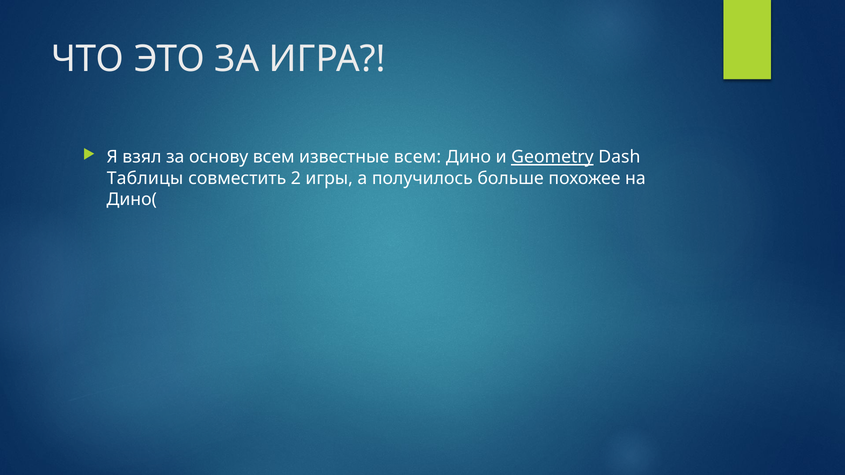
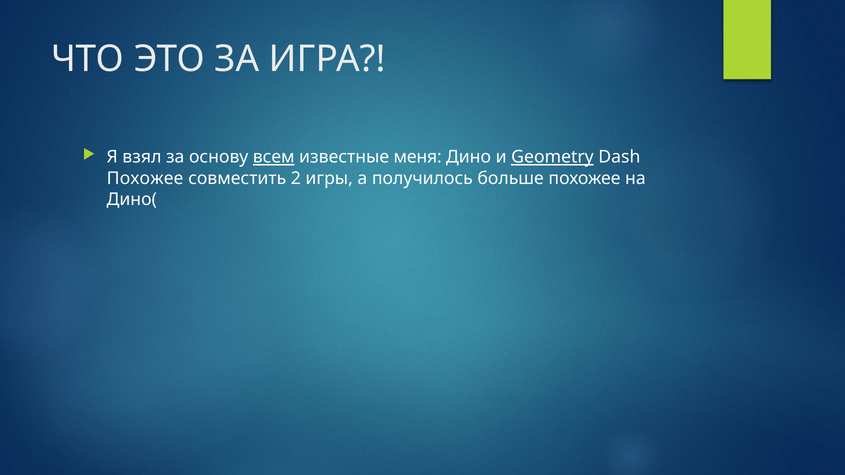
всем at (274, 157) underline: none -> present
известные всем: всем -> меня
Таблицы at (145, 178): Таблицы -> Похожее
